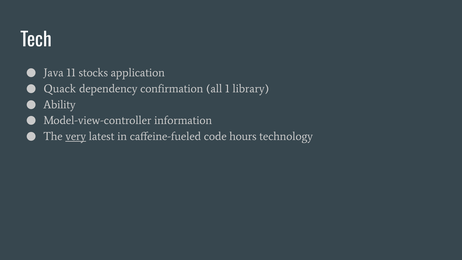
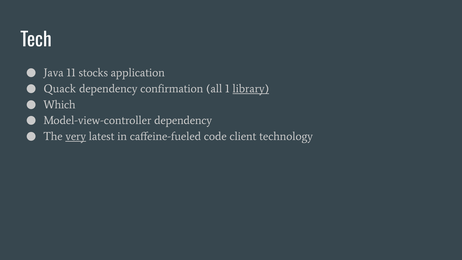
library underline: none -> present
Ability: Ability -> Which
Model-view-controller information: information -> dependency
hours: hours -> client
